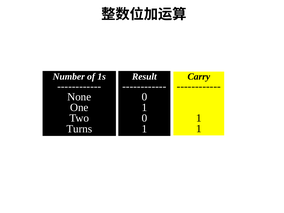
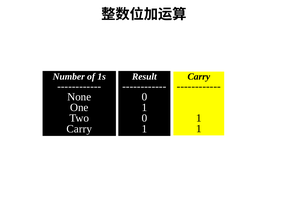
Turns at (79, 129): Turns -> Carry
